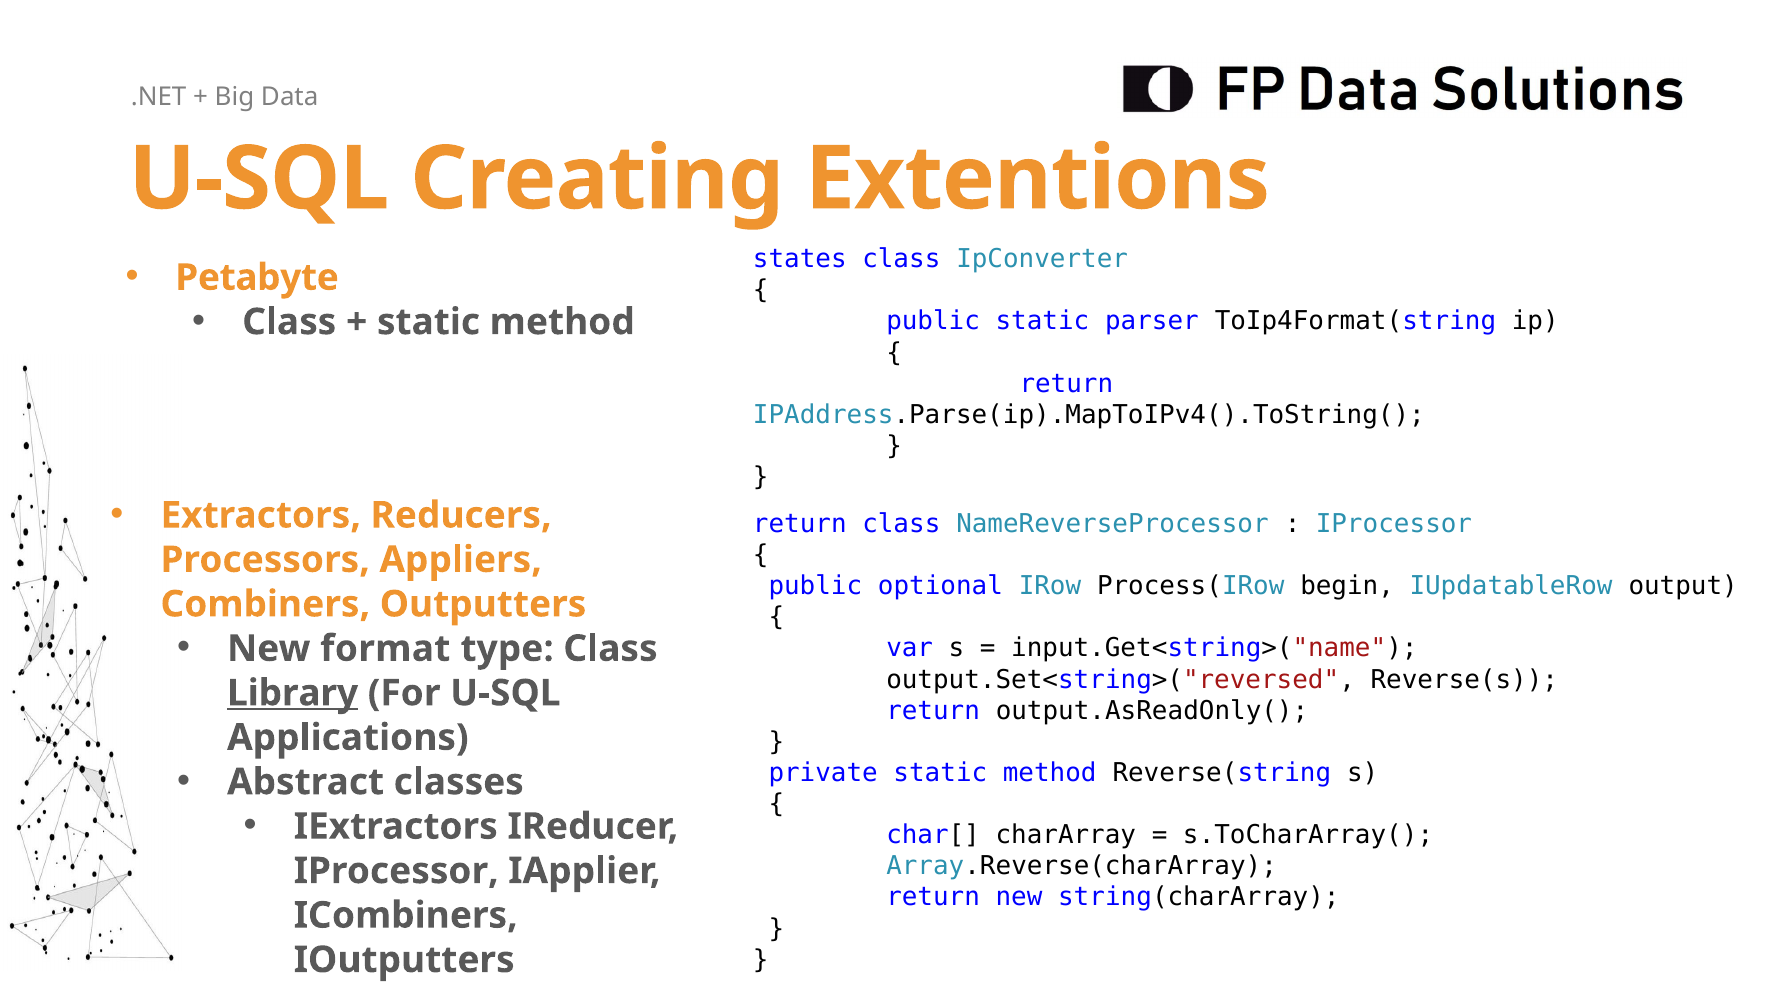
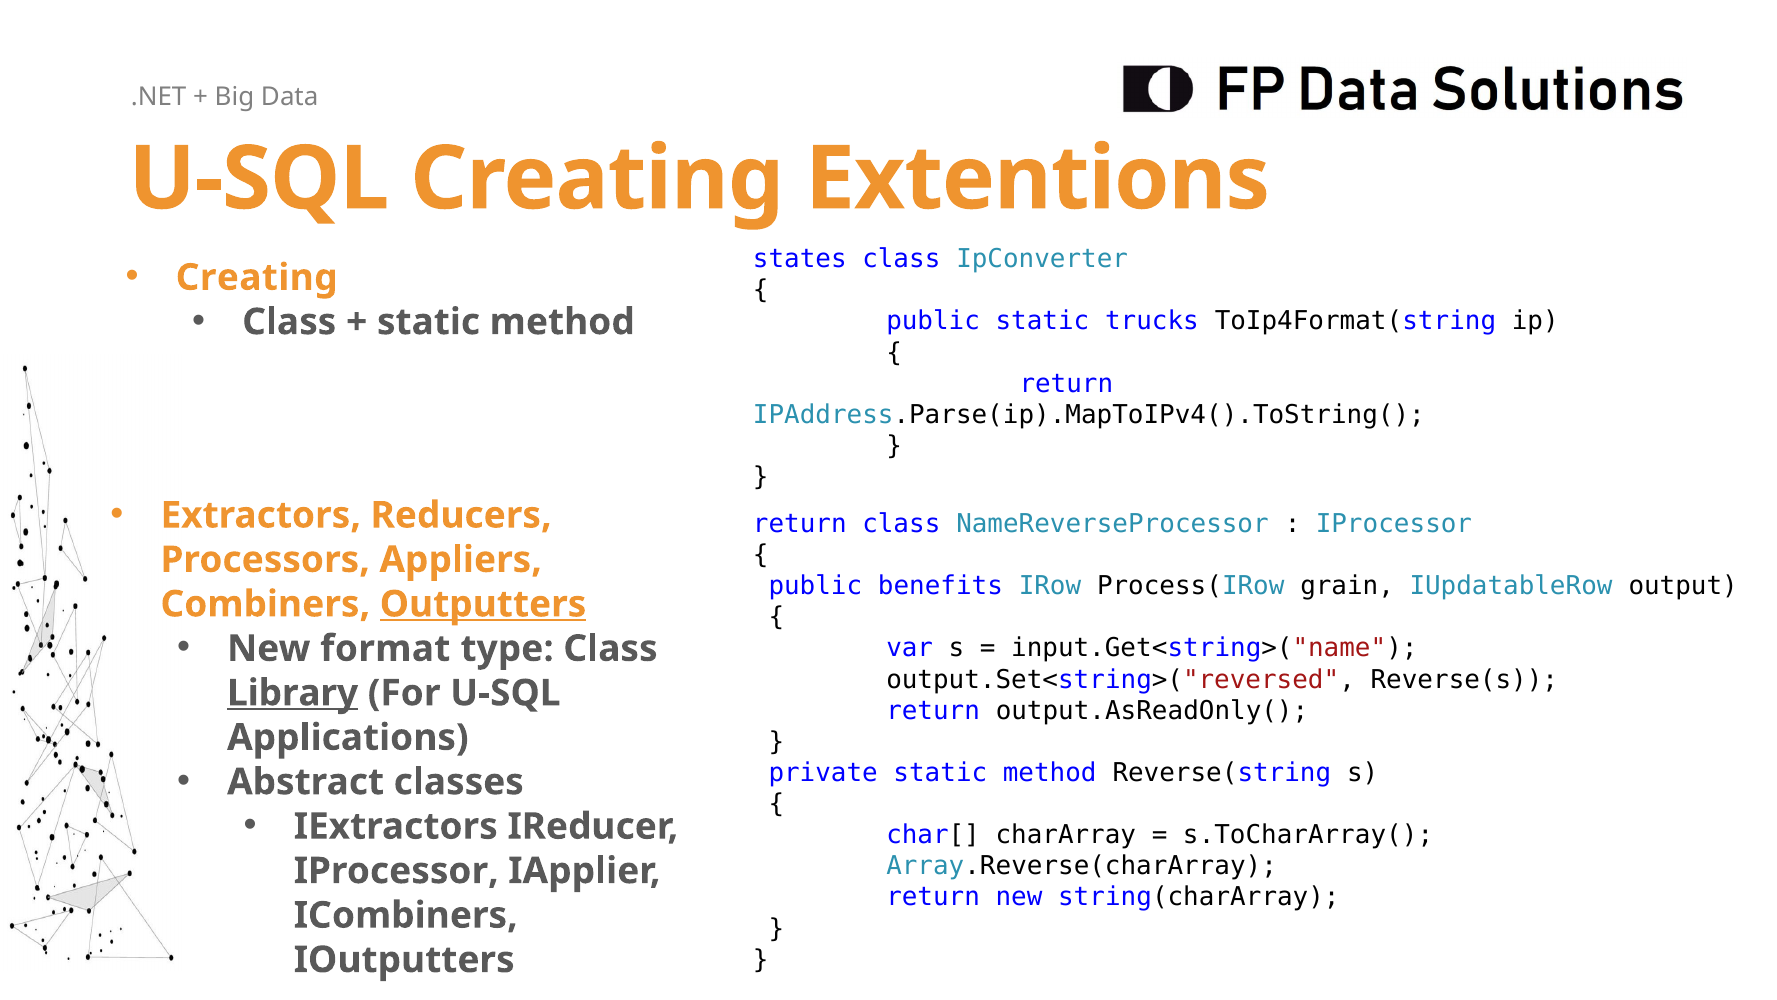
Petabyte at (257, 277): Petabyte -> Creating
parser: parser -> trucks
optional: optional -> benefits
begin: begin -> grain
Outputters underline: none -> present
